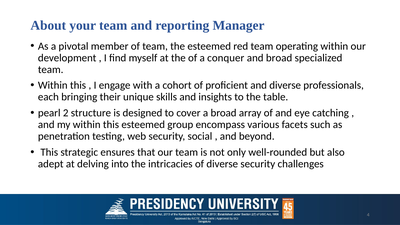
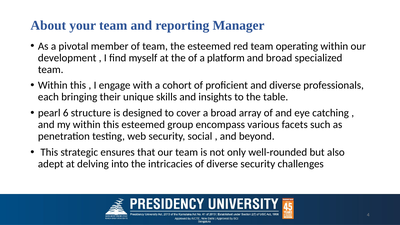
conquer: conquer -> platform
2: 2 -> 6
